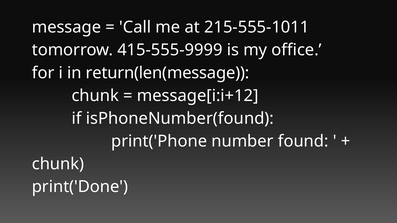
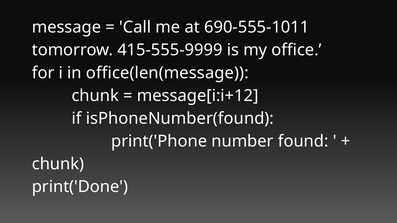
215-555-1011: 215-555-1011 -> 690-555-1011
return(len(message: return(len(message -> office(len(message
